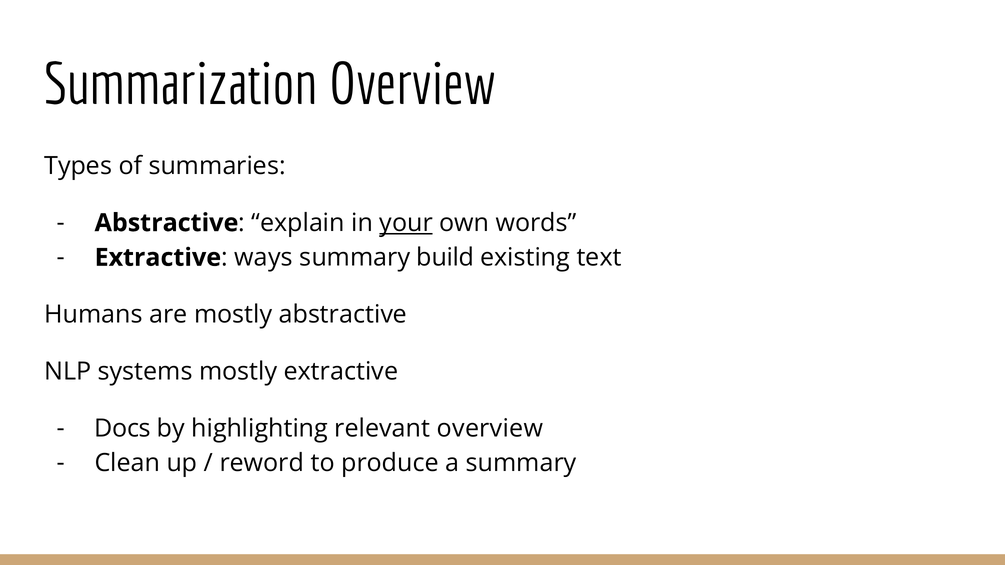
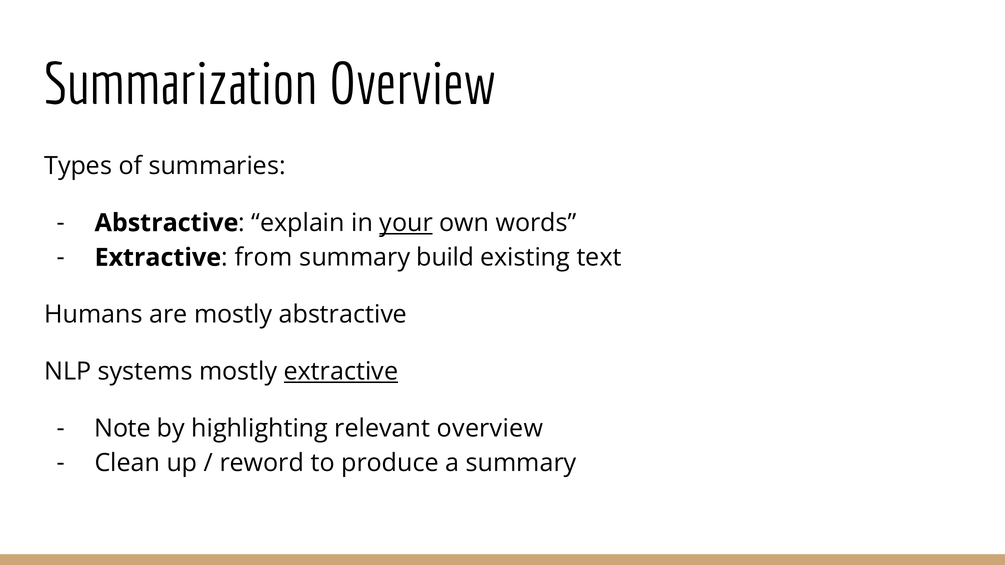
ways: ways -> from
extractive at (341, 372) underline: none -> present
Docs: Docs -> Note
